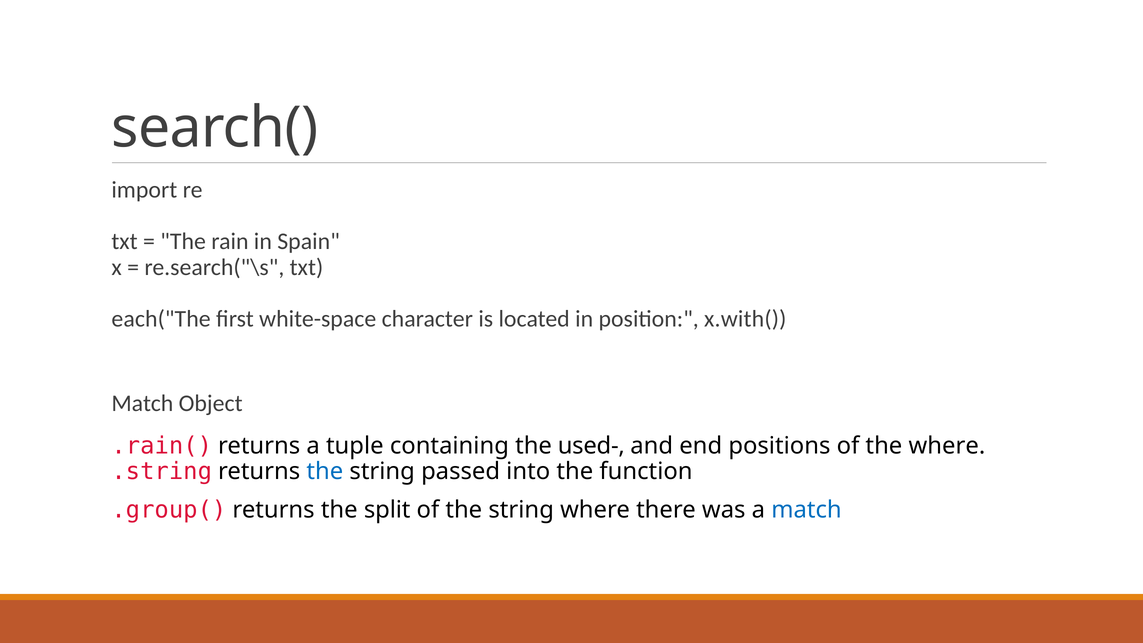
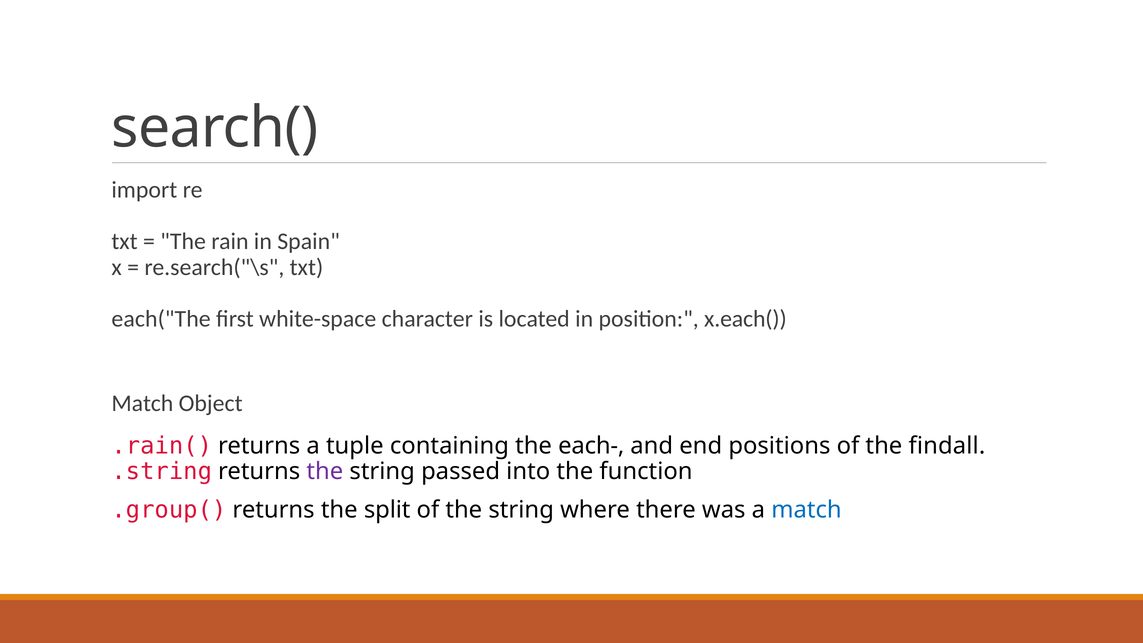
x.with(: x.with( -> x.each(
used-: used- -> each-
the where: where -> findall
the at (325, 472) colour: blue -> purple
